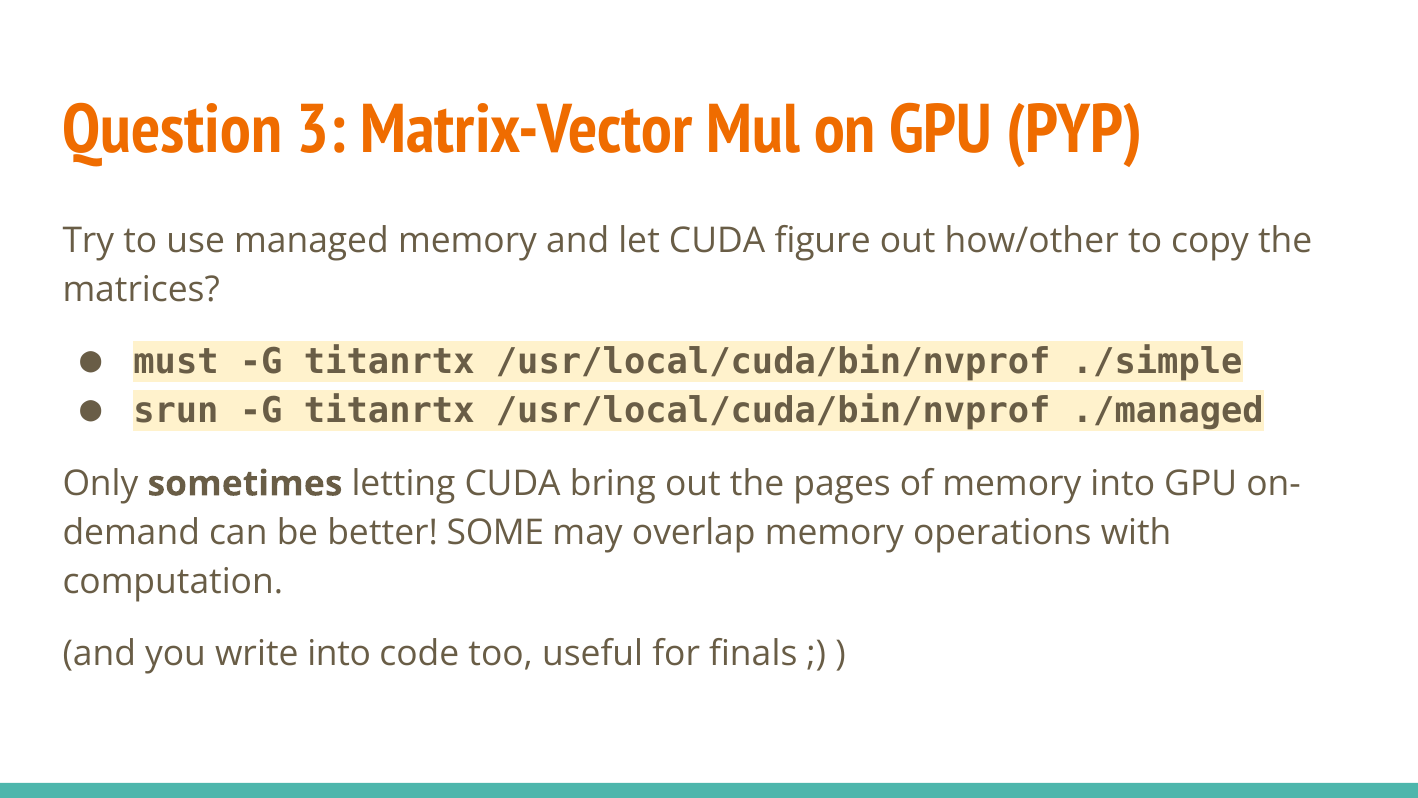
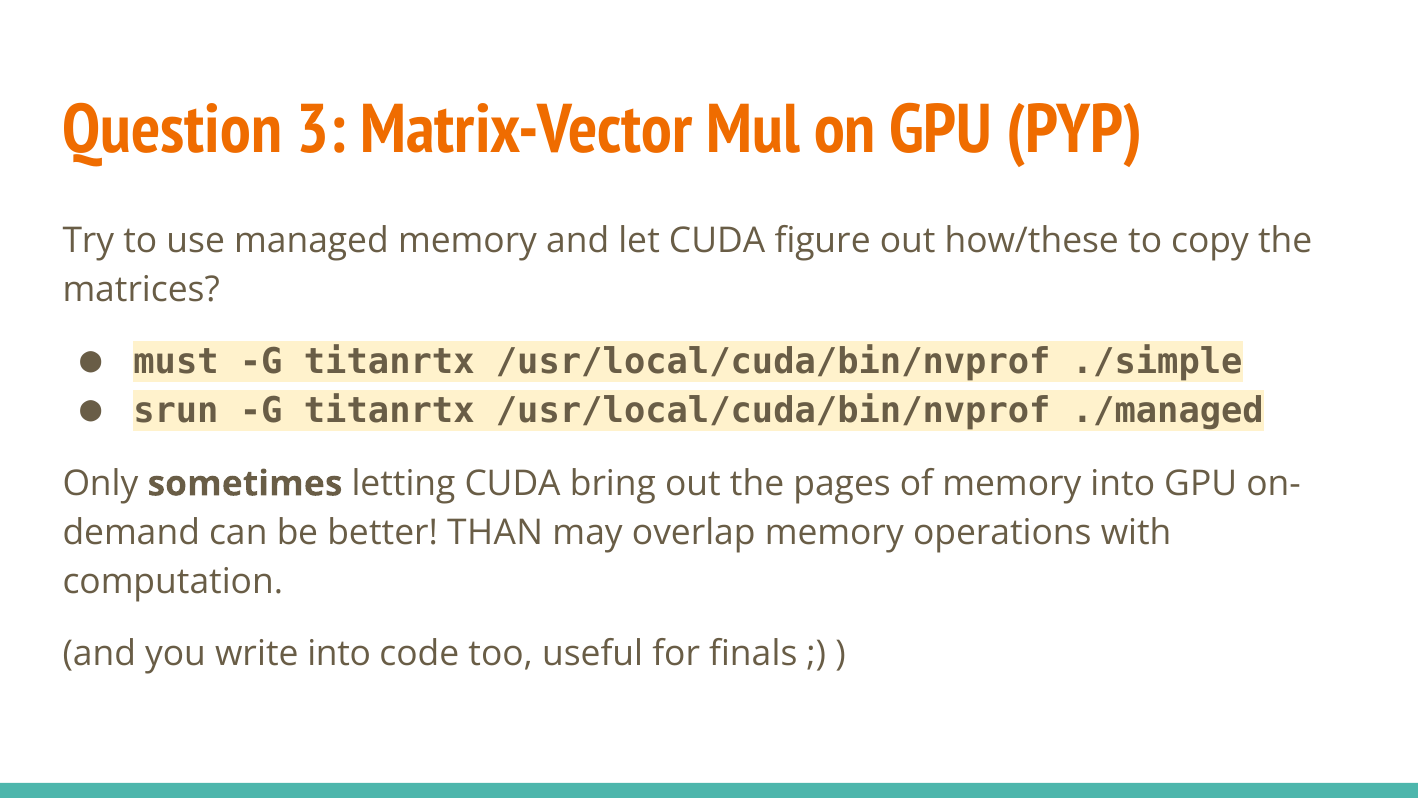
how/other: how/other -> how/these
SOME: SOME -> THAN
